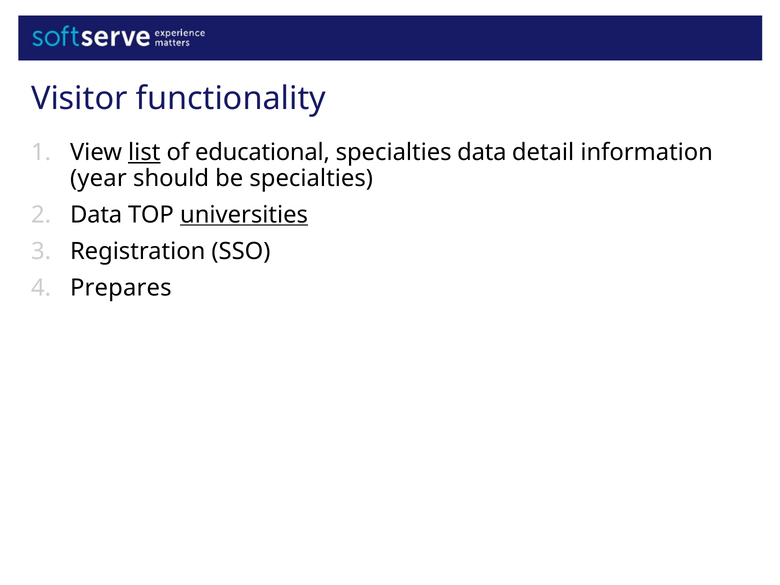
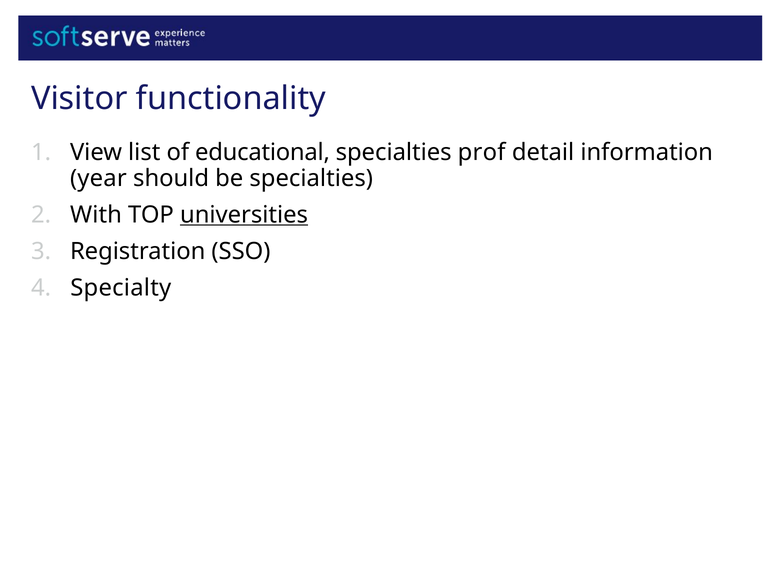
list underline: present -> none
specialties data: data -> prof
Data at (96, 215): Data -> With
Prepares: Prepares -> Specialty
